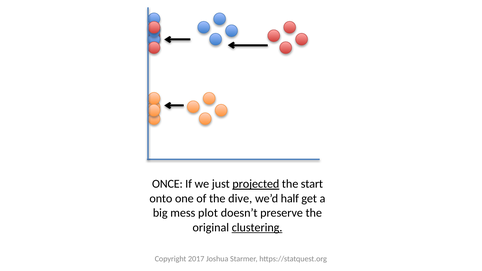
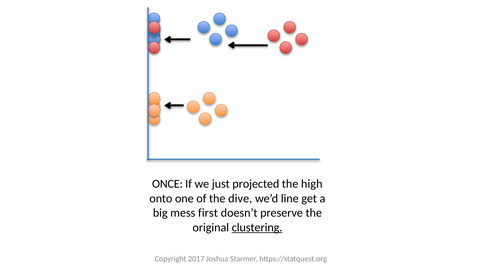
projected underline: present -> none
start: start -> high
half: half -> line
plot: plot -> first
